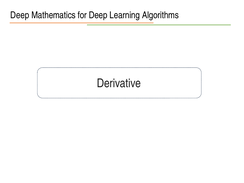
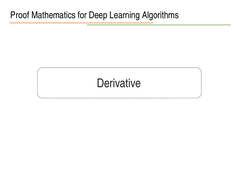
Deep at (20, 15): Deep -> Proof
